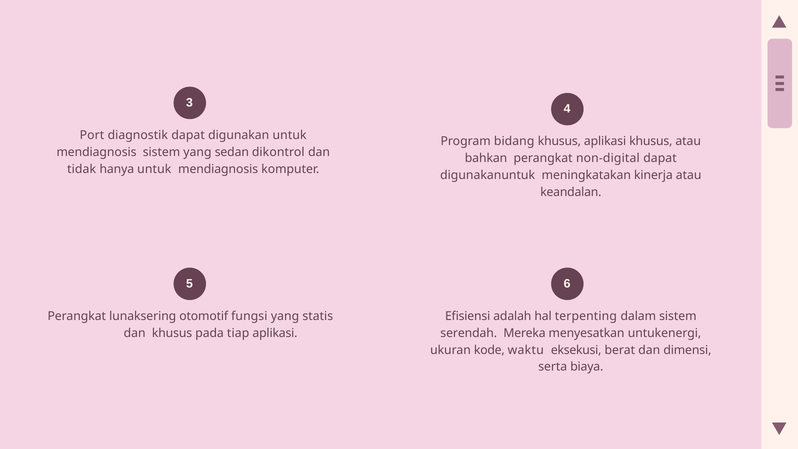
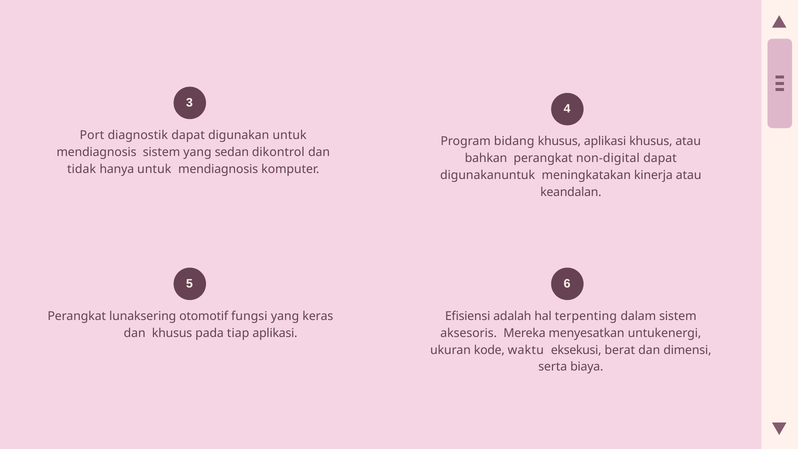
statis: statis -> keras
serendah: serendah -> aksesoris
